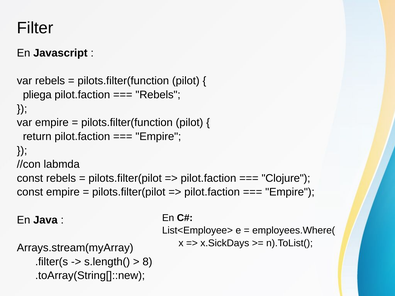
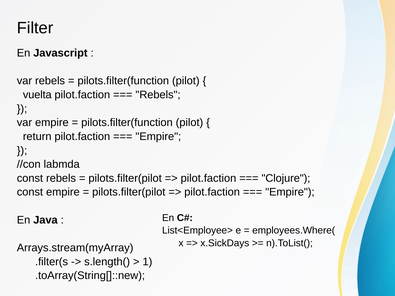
pliega: pliega -> vuelta
8: 8 -> 1
